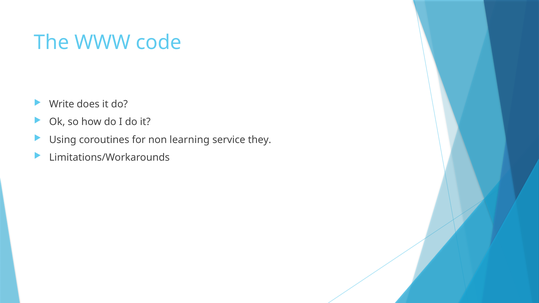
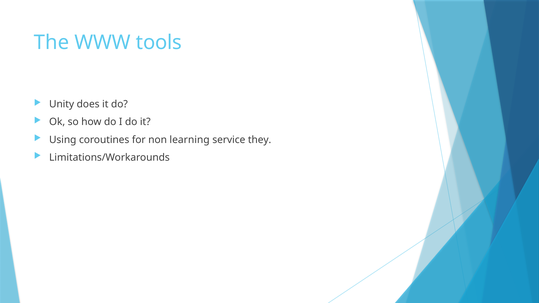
code: code -> tools
Write: Write -> Unity
